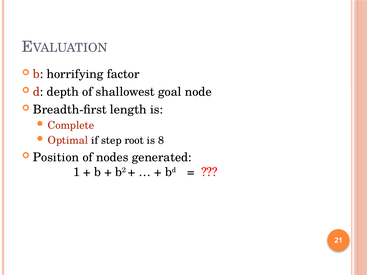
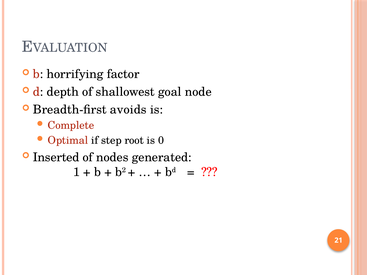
length: length -> avoids
8: 8 -> 0
Position: Position -> Inserted
